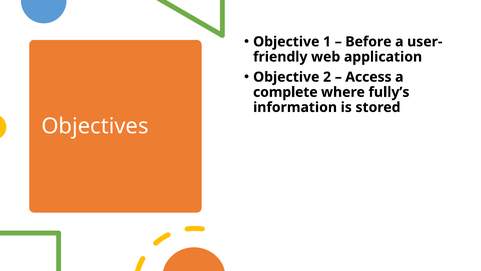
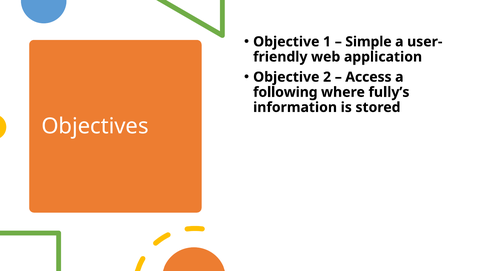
Before: Before -> Simple
complete: complete -> following
